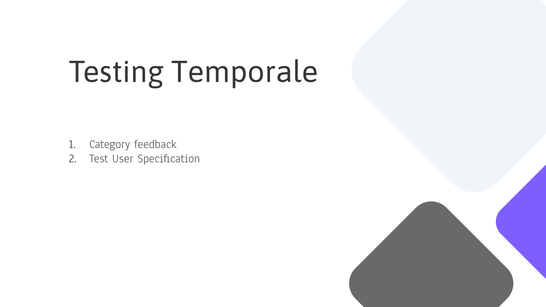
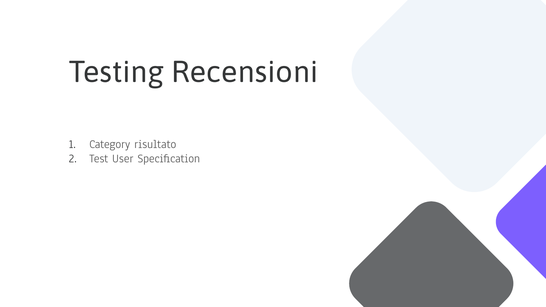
Temporale: Temporale -> Recensioni
feedback: feedback -> risultato
